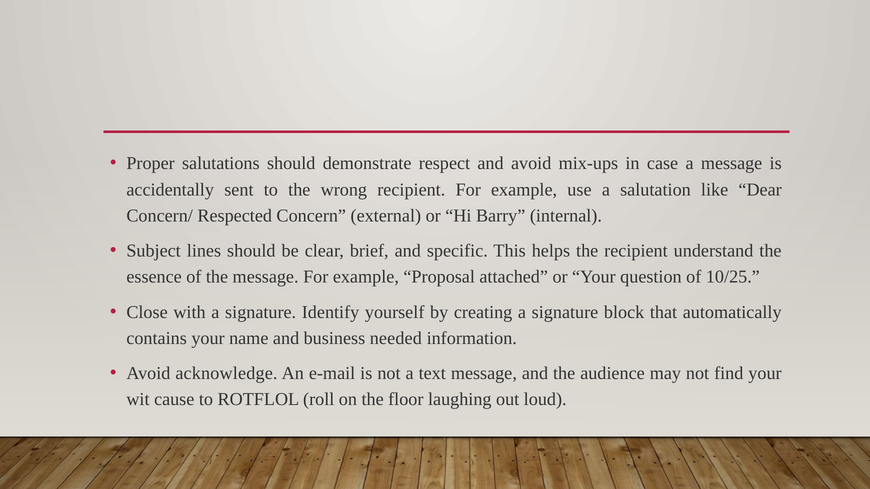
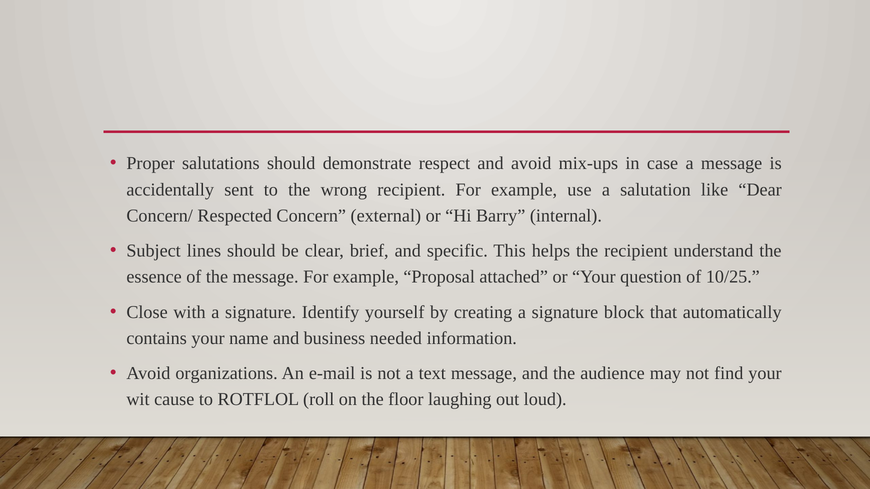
acknowledge: acknowledge -> organizations
